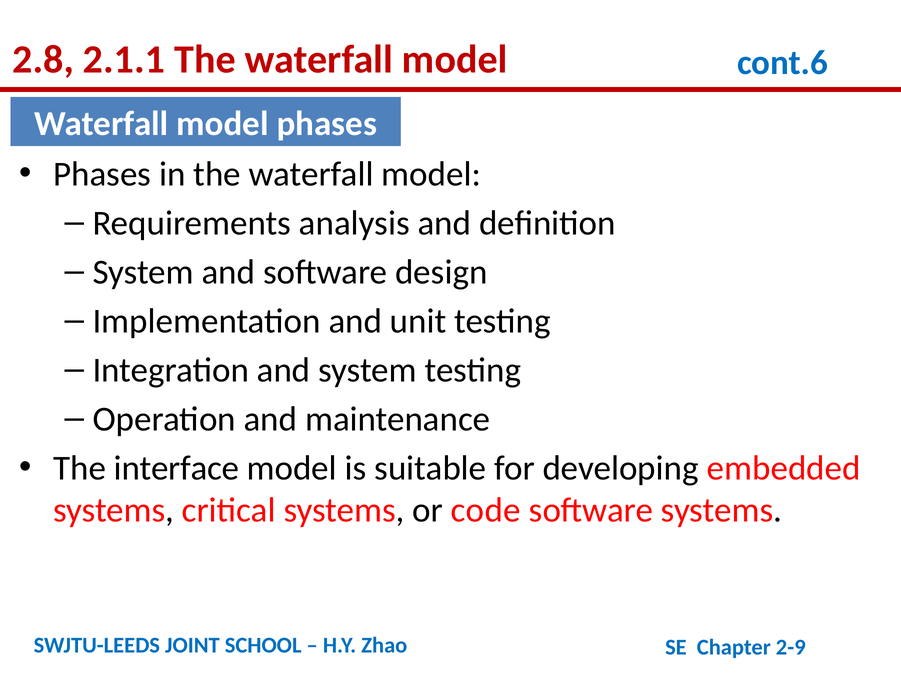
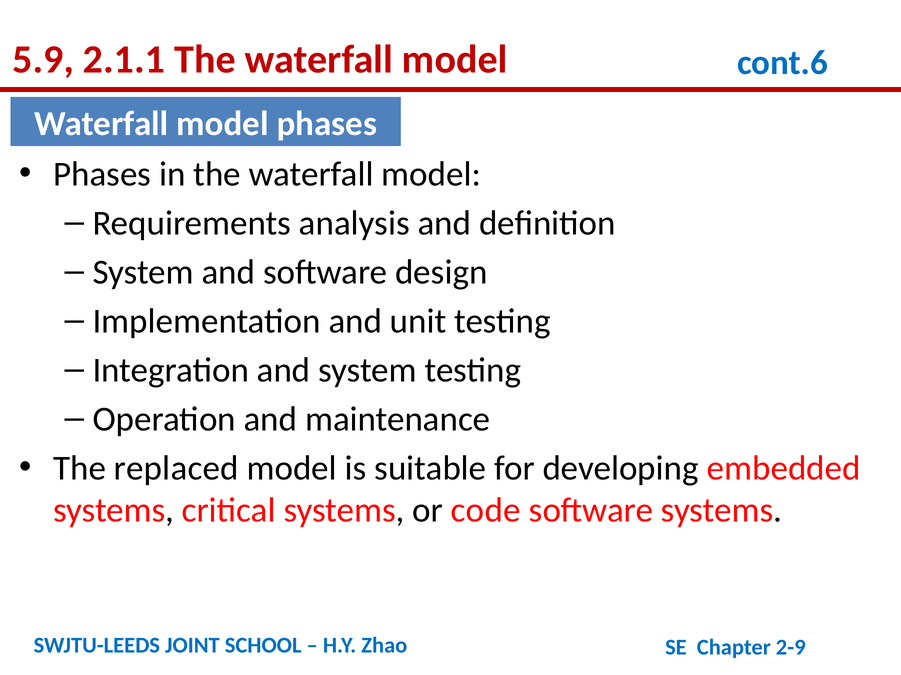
2.8: 2.8 -> 5.9
interface: interface -> replaced
